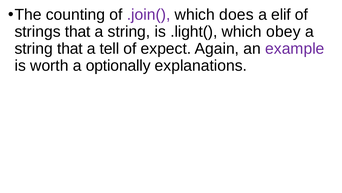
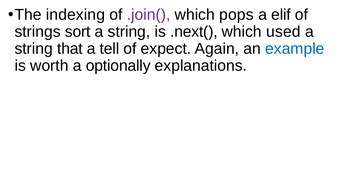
counting: counting -> indexing
does: does -> pops
strings that: that -> sort
.light(: .light( -> .next(
obey: obey -> used
example colour: purple -> blue
